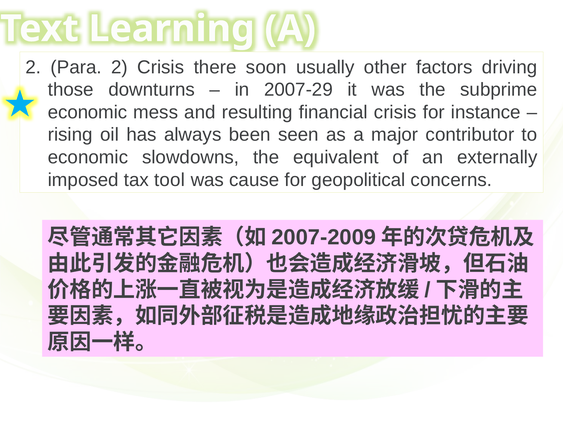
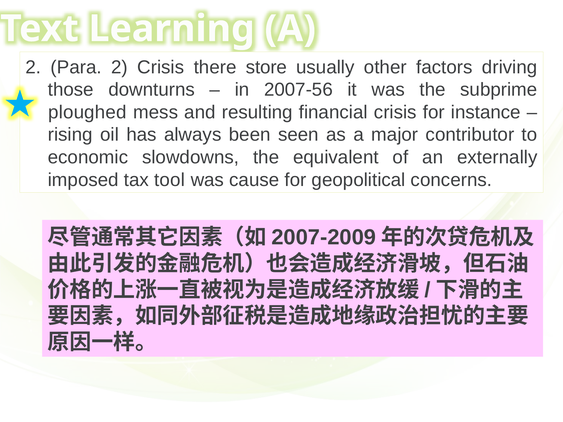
soon: soon -> store
2007-29: 2007-29 -> 2007-56
economic at (88, 112): economic -> ploughed
